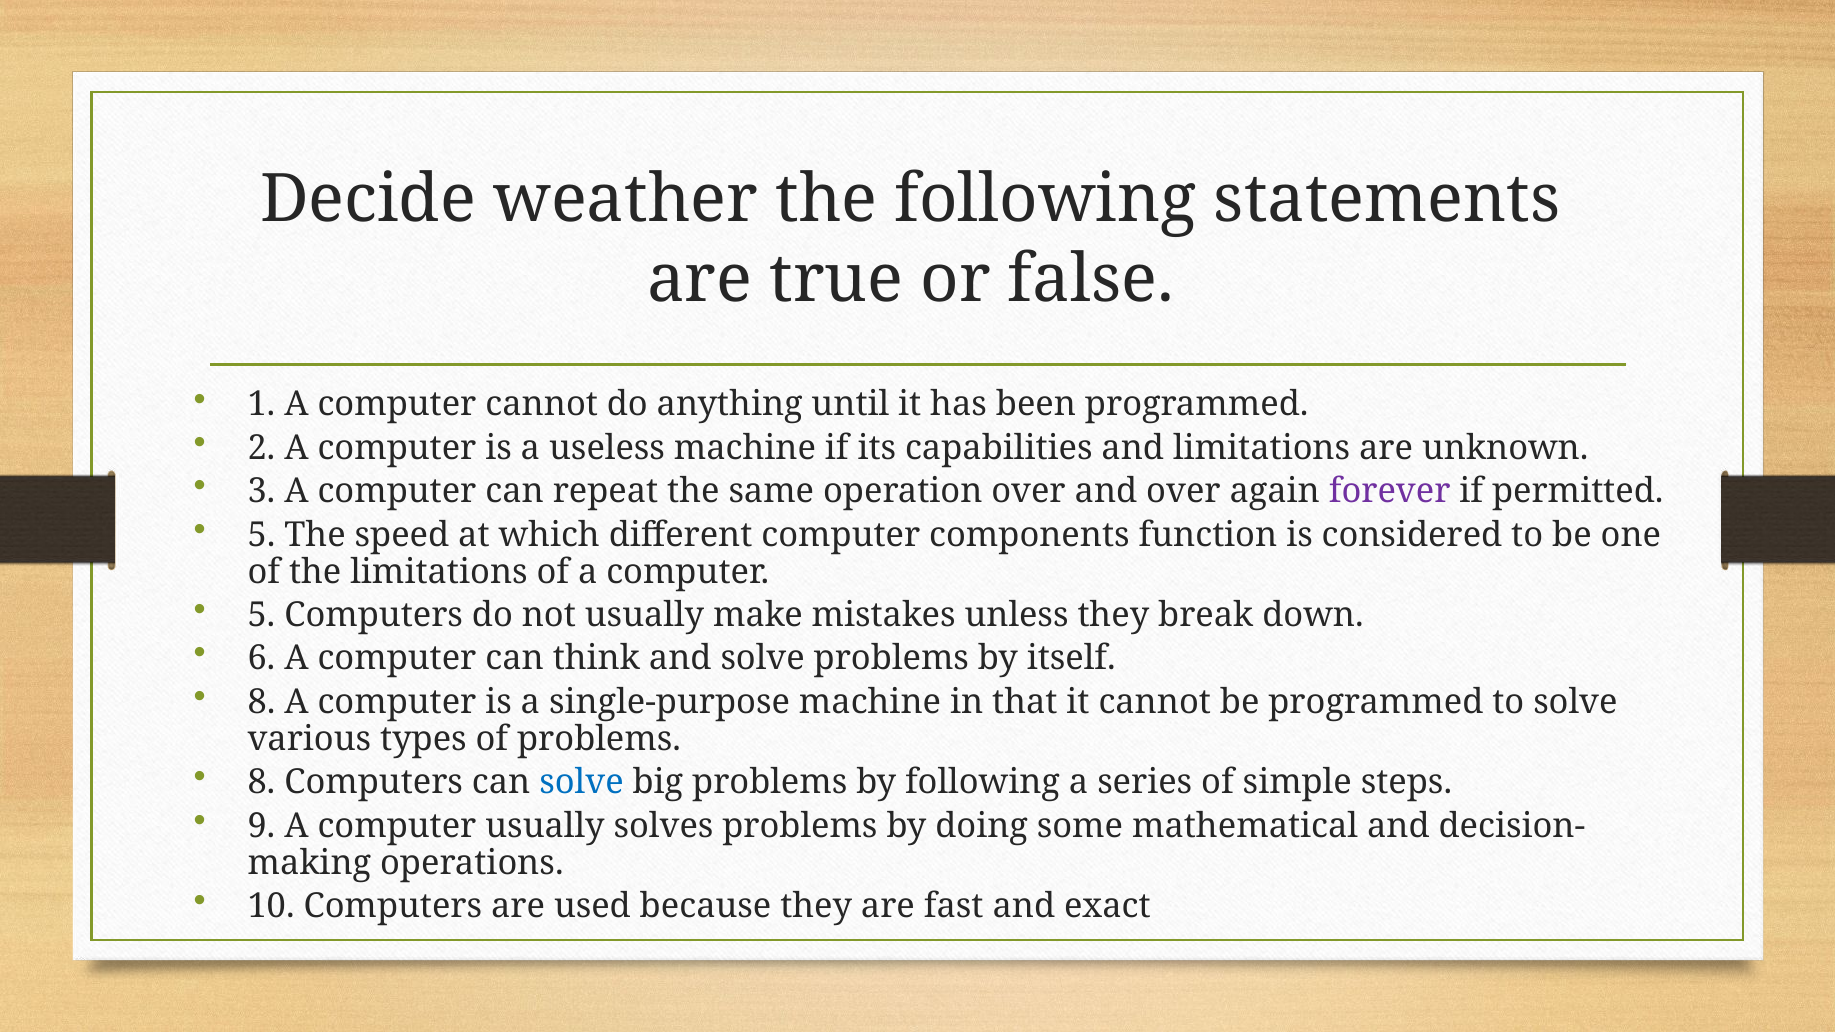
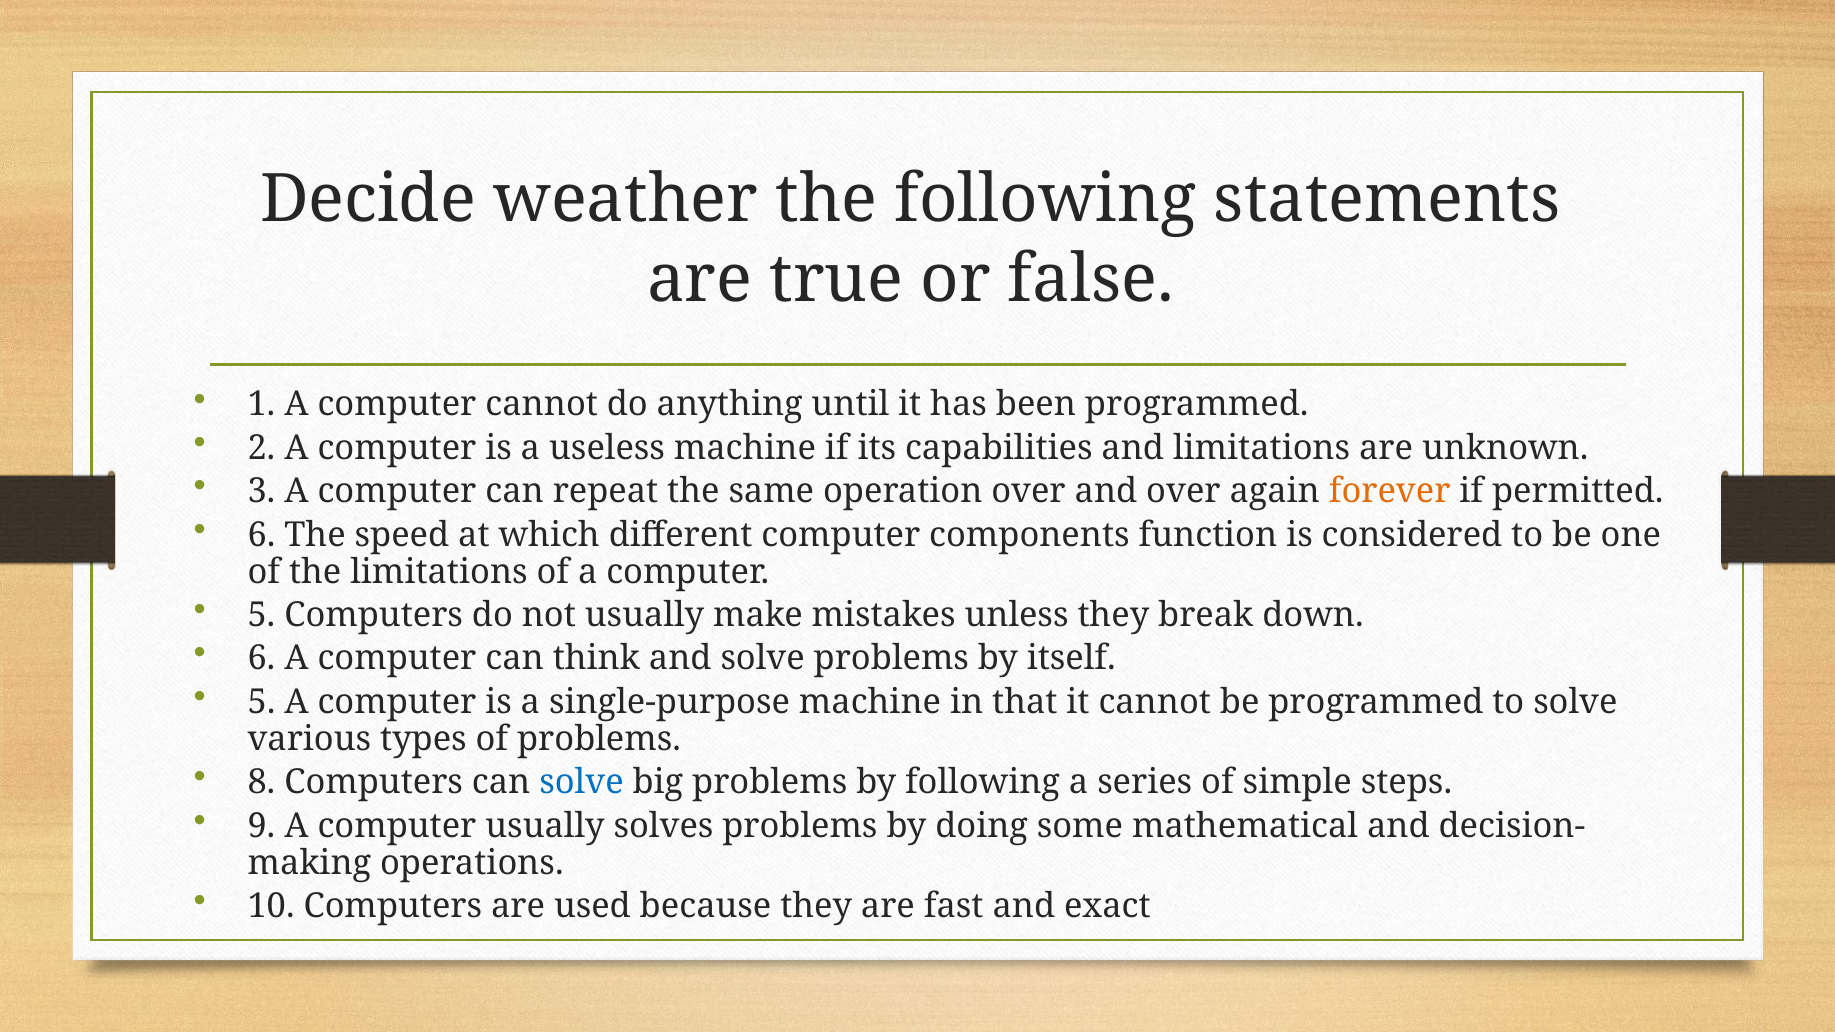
forever colour: purple -> orange
5 at (262, 535): 5 -> 6
8 at (262, 702): 8 -> 5
